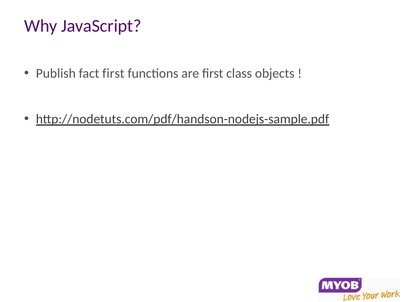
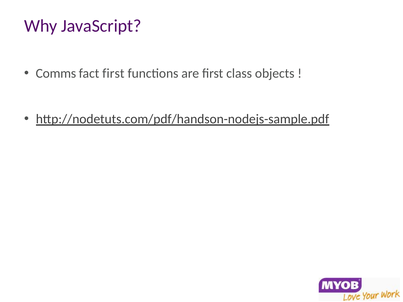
Publish: Publish -> Comms
